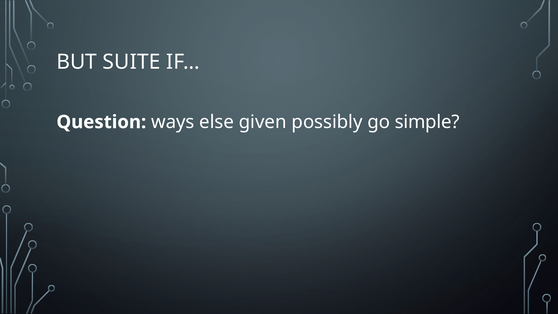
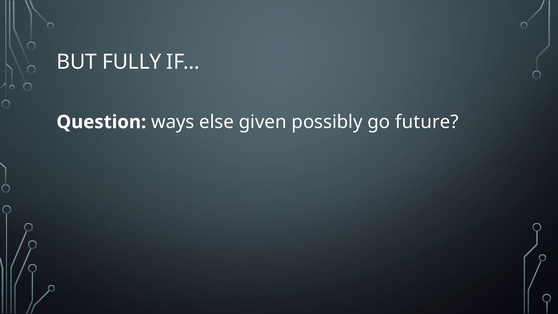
SUITE: SUITE -> FULLY
simple: simple -> future
